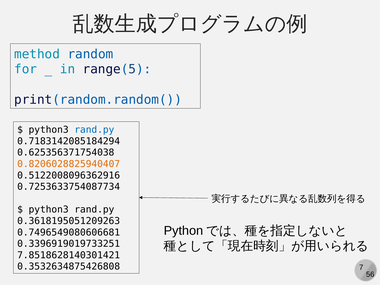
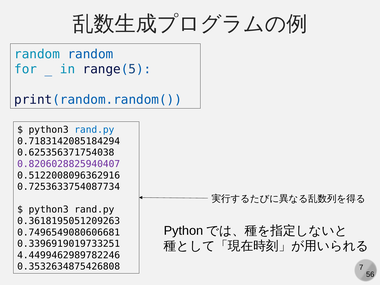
method at (37, 54): method -> random
0.8206028825940407 colour: orange -> purple
7.8518628140301421: 7.8518628140301421 -> 4.4499462989782246
